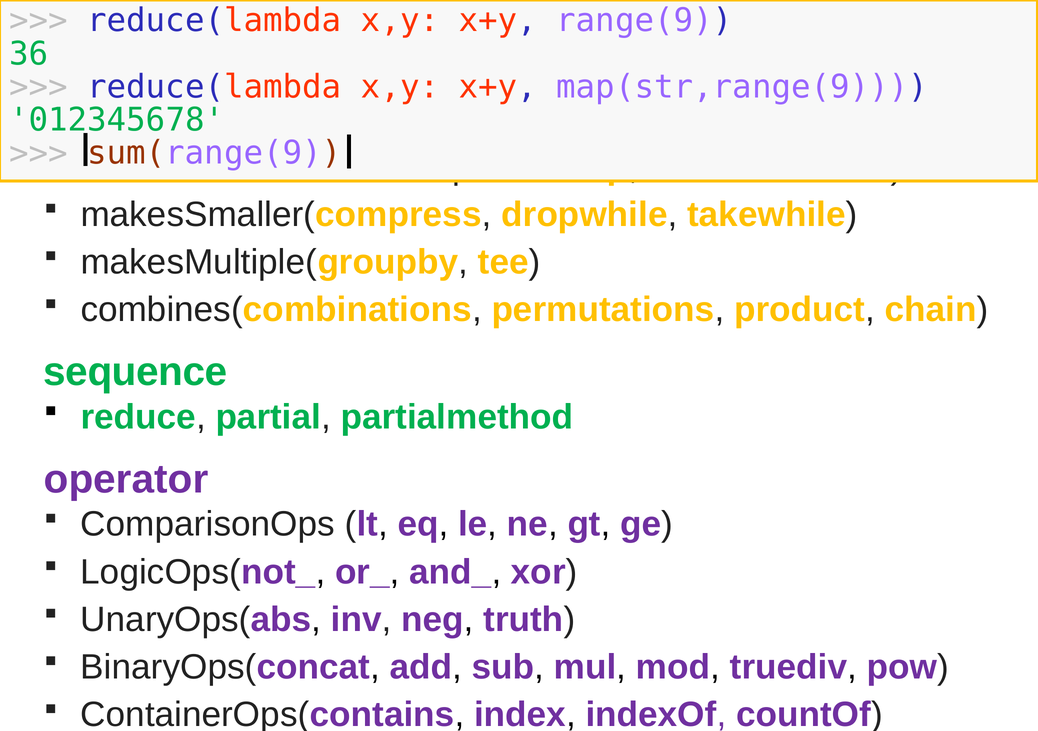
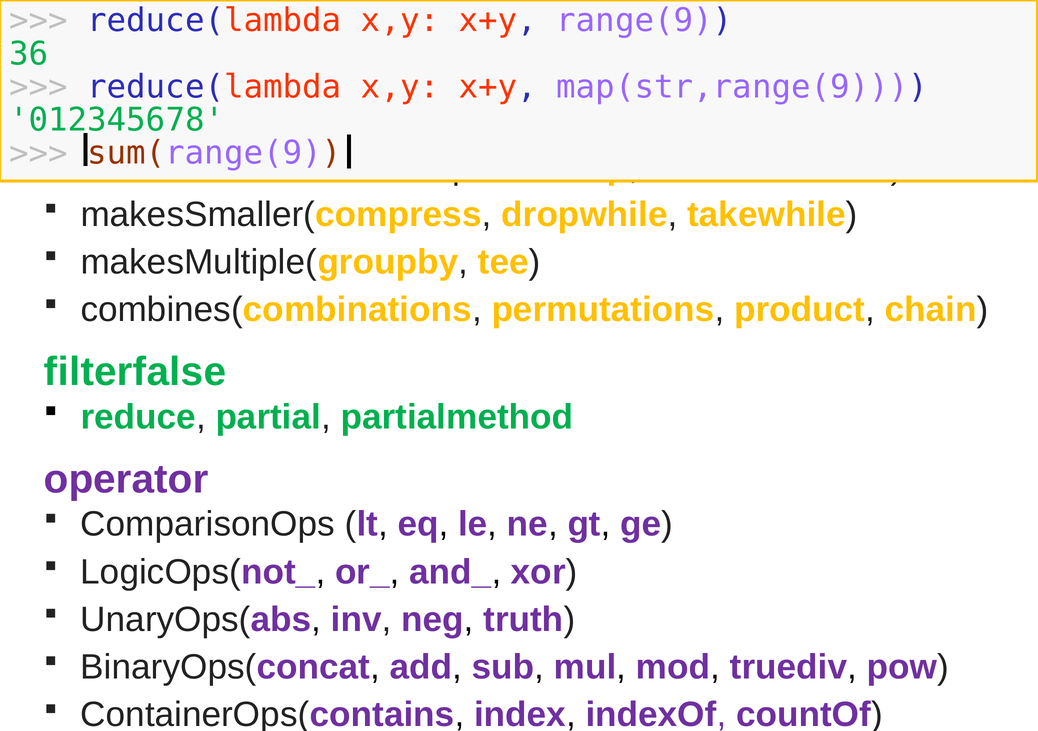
sequence at (135, 372): sequence -> filterfalse
